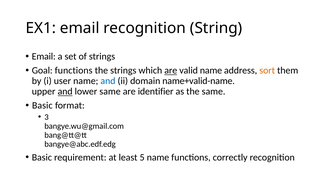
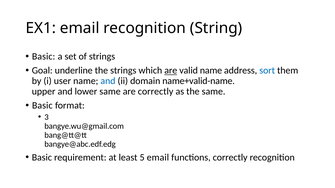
Email at (44, 57): Email -> Basic
Goal functions: functions -> underline
sort colour: orange -> blue
and at (65, 92) underline: present -> none
are identifier: identifier -> correctly
5 name: name -> email
